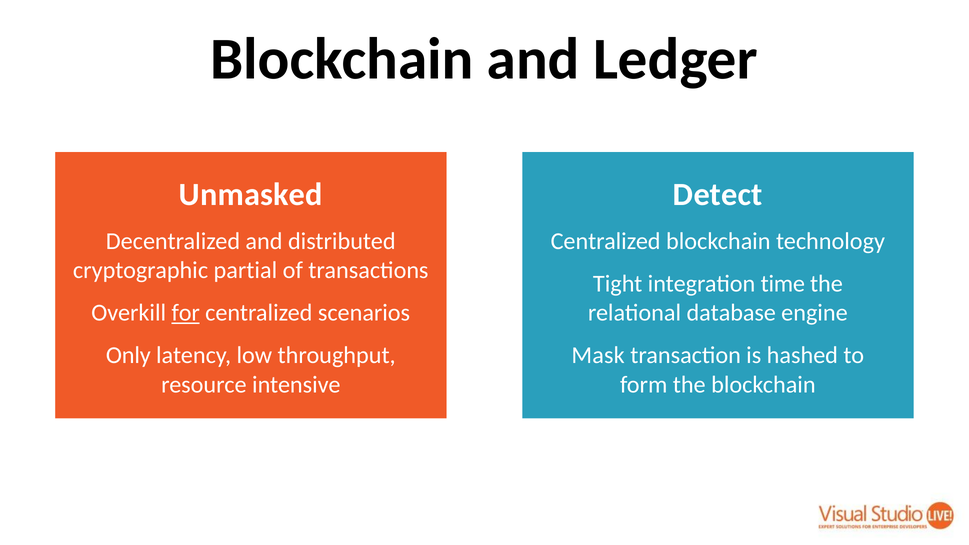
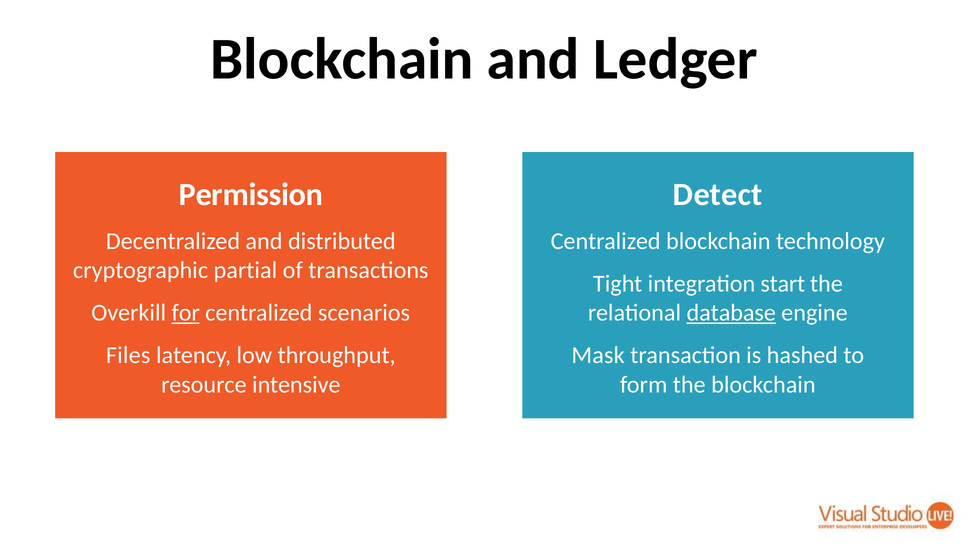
Unmasked: Unmasked -> Permission
time: time -> start
database underline: none -> present
Only: Only -> Files
